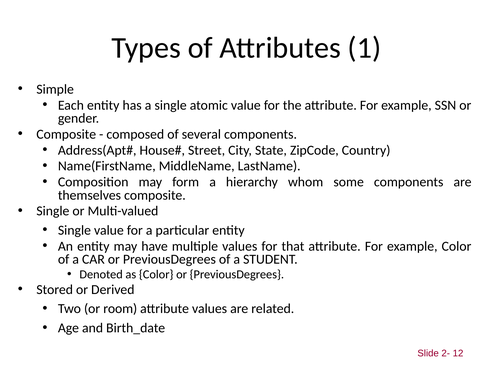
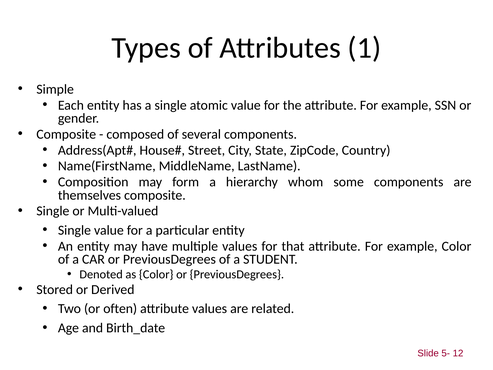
room: room -> often
2-: 2- -> 5-
